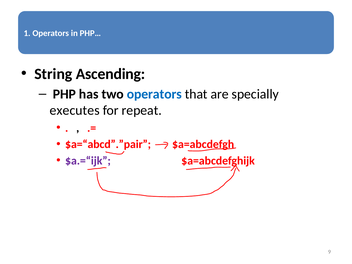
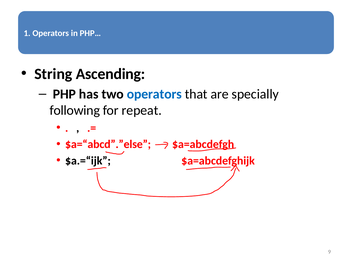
executes: executes -> following
$a=“abcd”.”pair: $a=“abcd”.”pair -> $a=“abcd”.”else
$a.=“ijk colour: purple -> black
